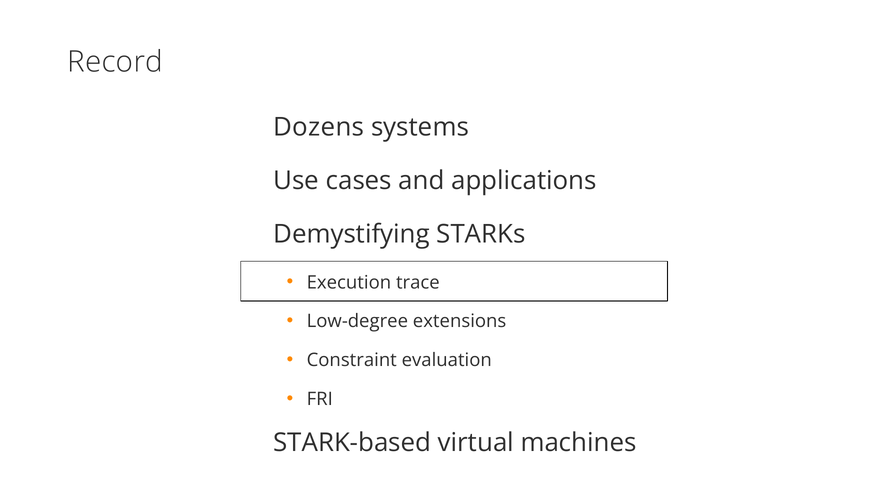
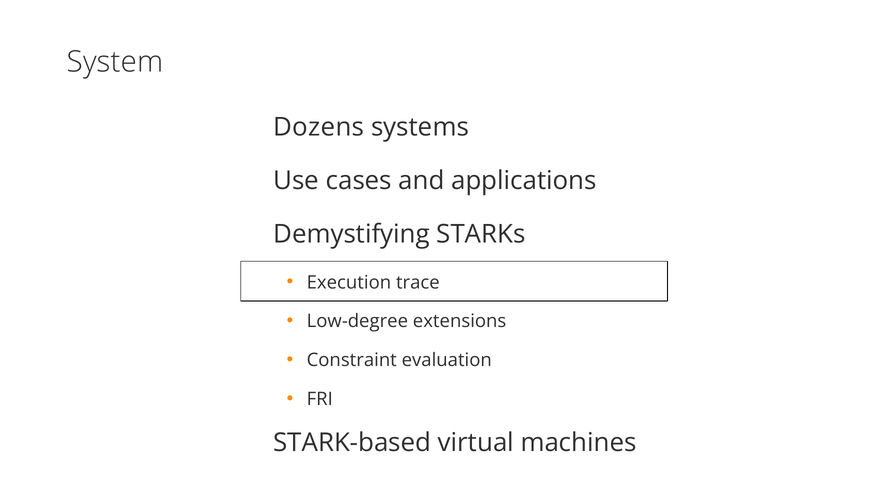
Record: Record -> System
